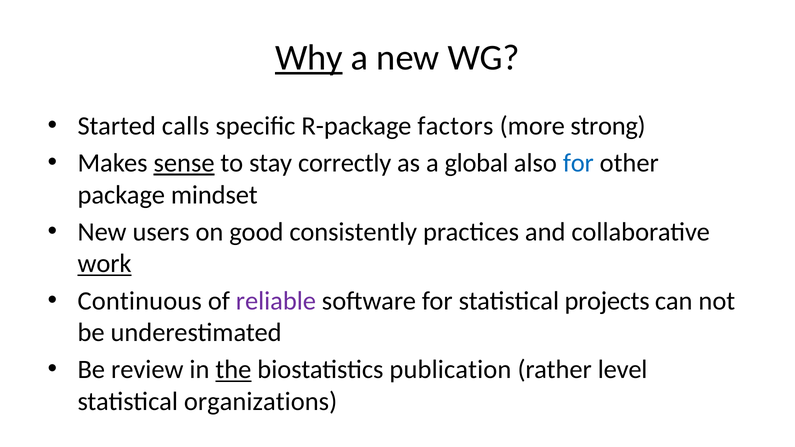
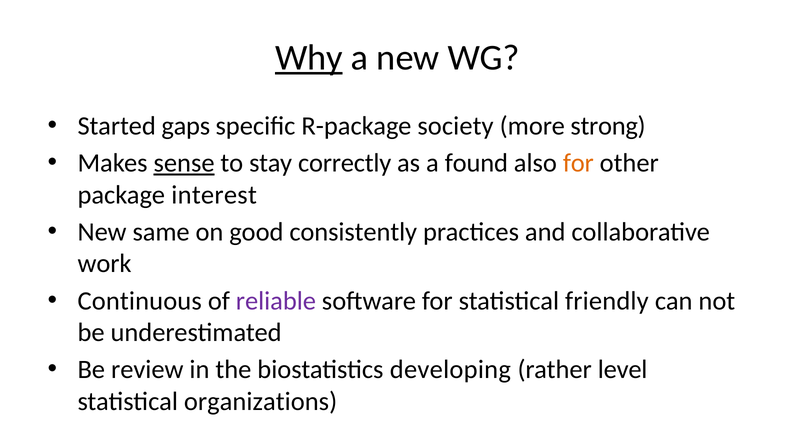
calls: calls -> gaps
factors: factors -> society
global: global -> found
for at (578, 163) colour: blue -> orange
mindset: mindset -> interest
users: users -> same
work underline: present -> none
projects: projects -> friendly
the underline: present -> none
publication: publication -> developing
